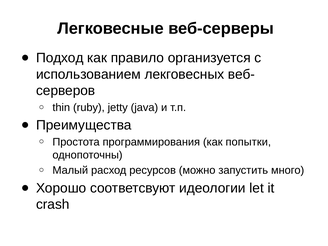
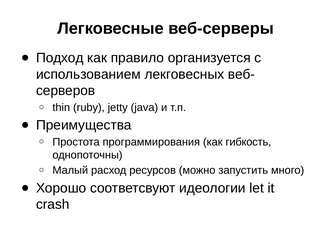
попытки: попытки -> гибкость
